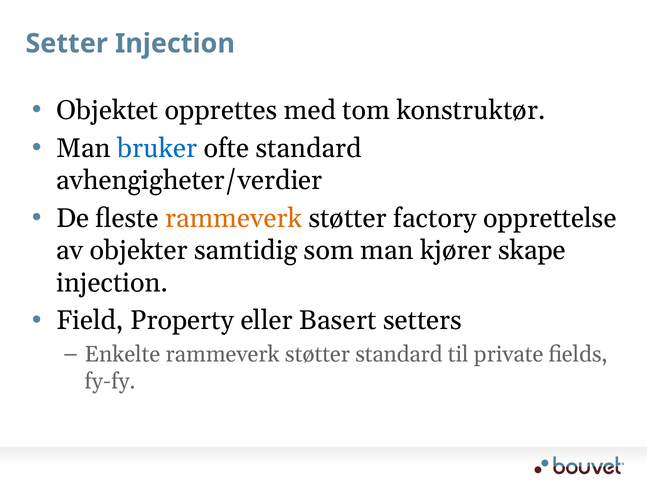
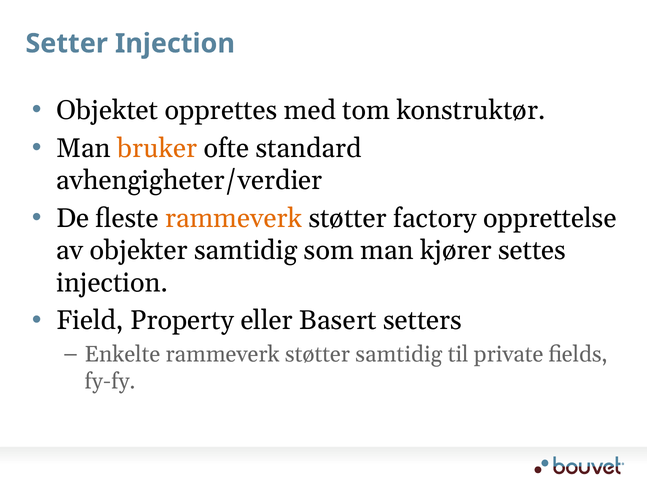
bruker colour: blue -> orange
skape: skape -> settes
støtter standard: standard -> samtidig
